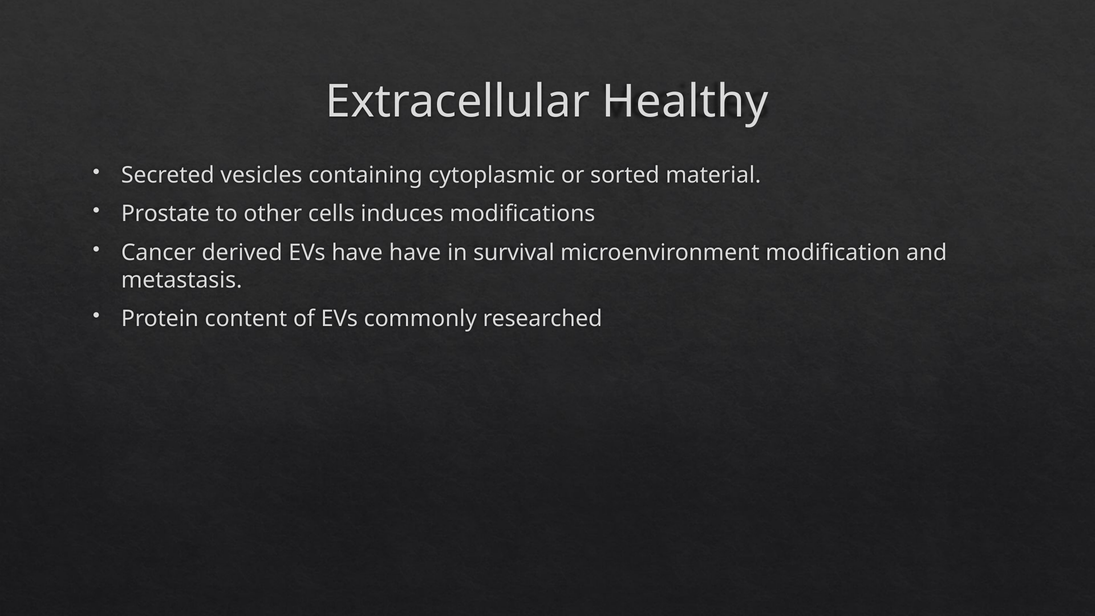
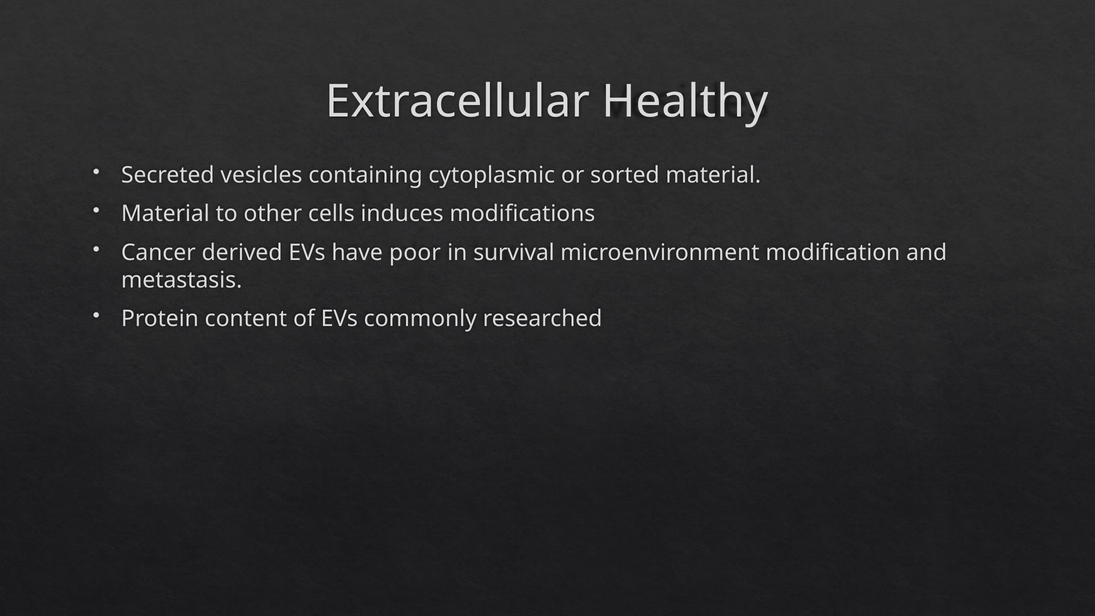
Prostate at (165, 214): Prostate -> Material
have have: have -> poor
